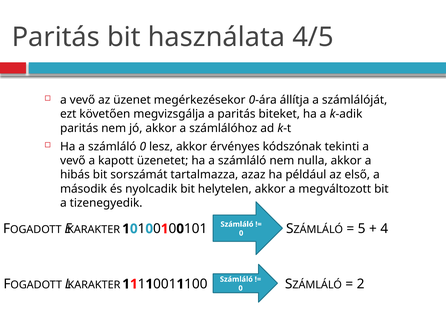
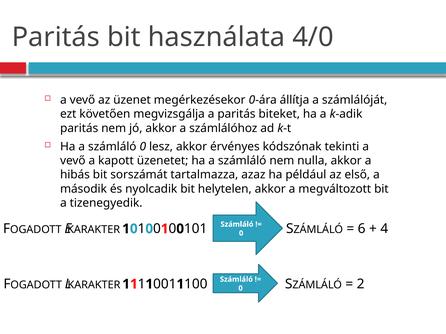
4/5: 4/5 -> 4/0
5: 5 -> 6
